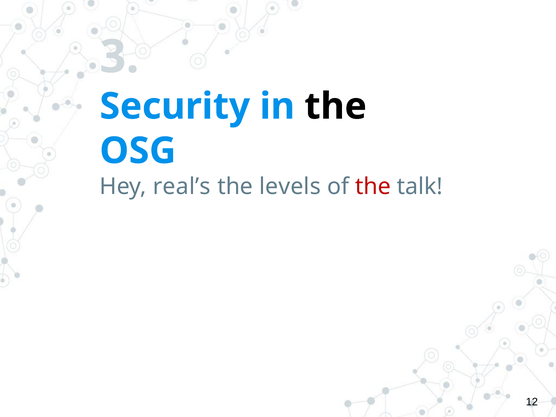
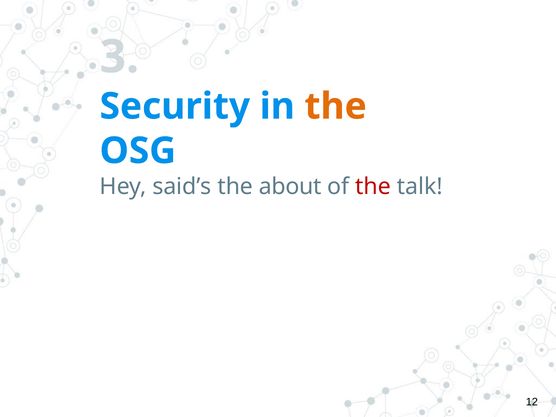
the at (336, 106) colour: black -> orange
real’s: real’s -> said’s
levels: levels -> about
